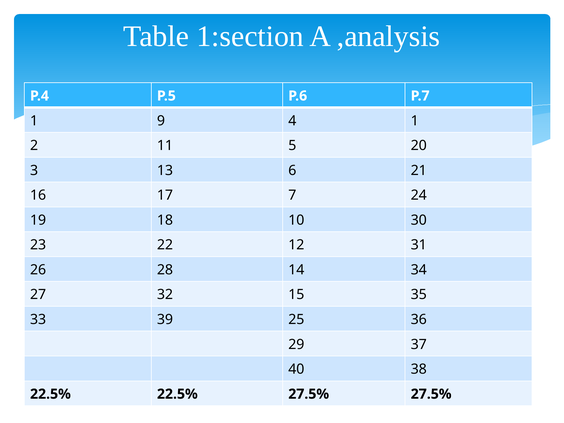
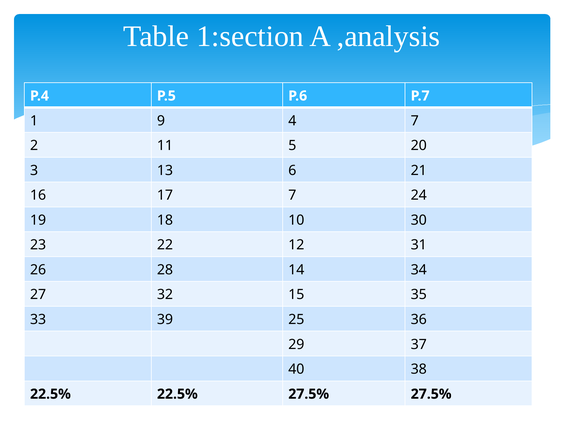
4 1: 1 -> 7
